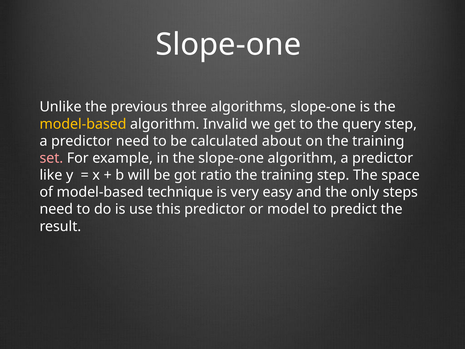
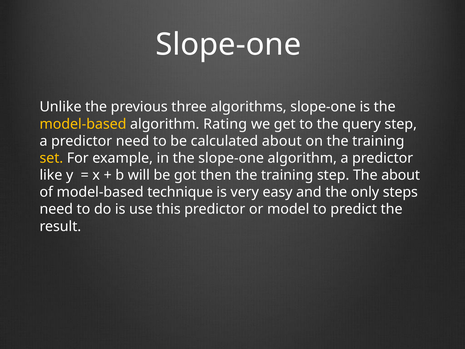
Invalid: Invalid -> Rating
set colour: pink -> yellow
ratio: ratio -> then
The space: space -> about
